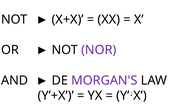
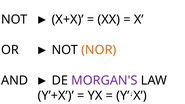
NOR colour: purple -> orange
